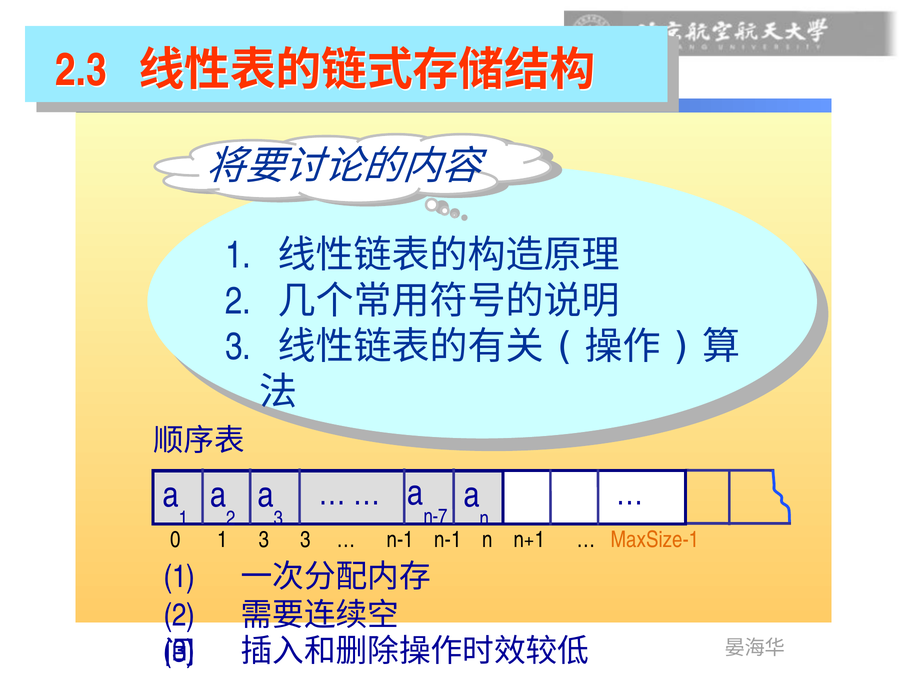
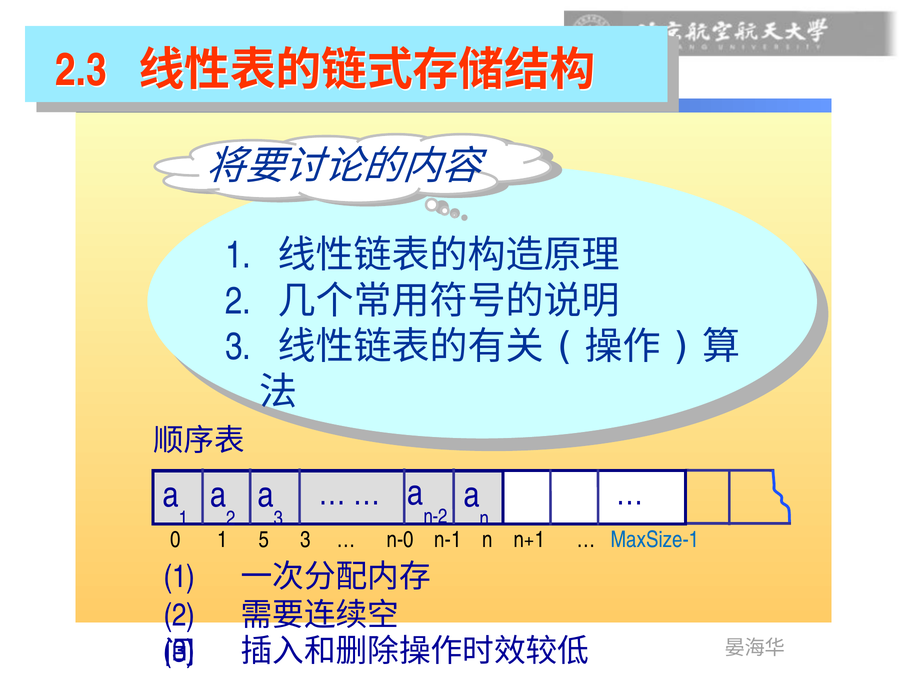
n-7: n-7 -> n-2
1 3: 3 -> 5
n-1 at (400, 540): n-1 -> n-0
MaxSize-1 colour: orange -> blue
